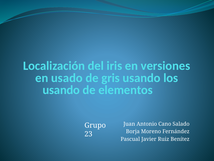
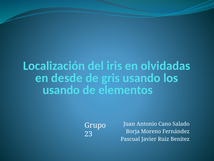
versiones: versiones -> olvidadas
usado: usado -> desde
